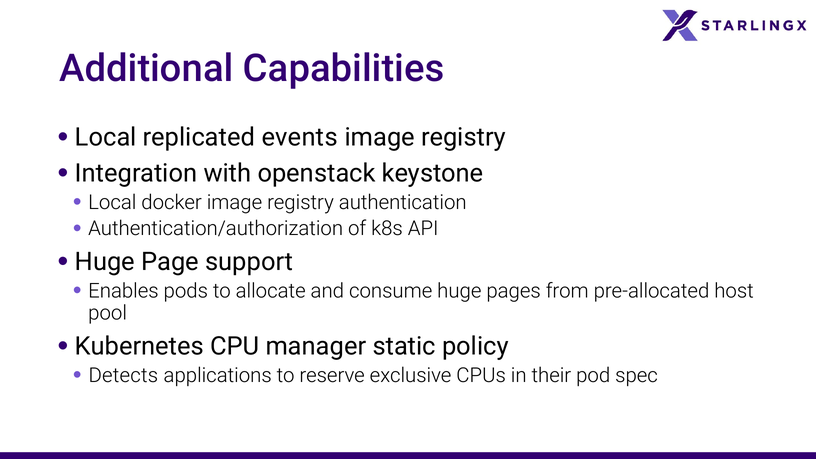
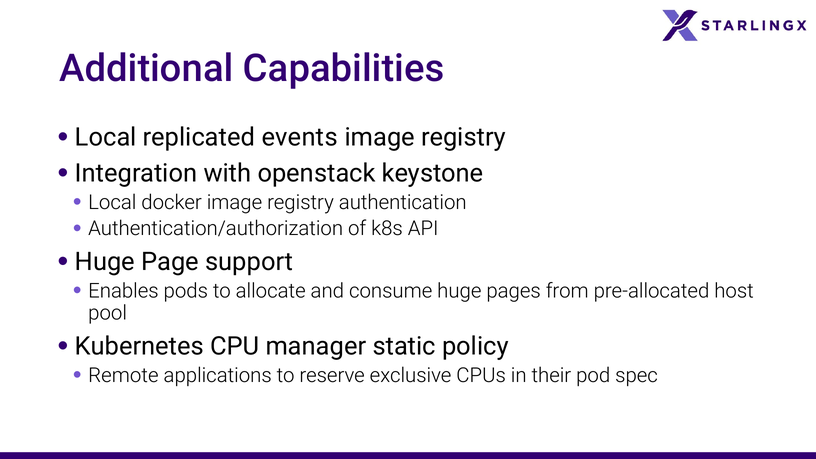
Detects: Detects -> Remote
